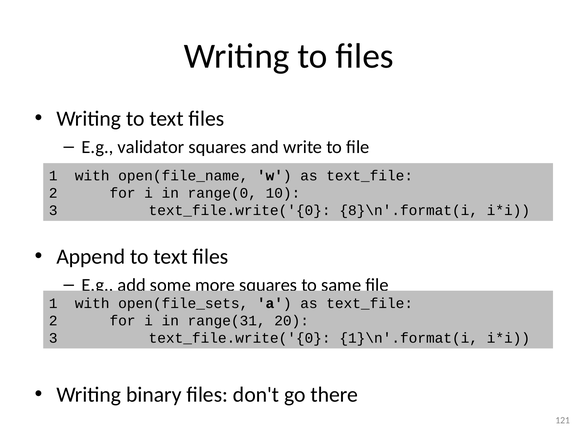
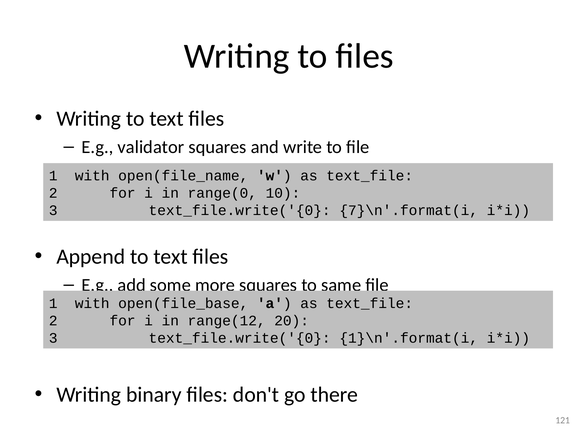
8}\n'.format(i: 8}\n'.format(i -> 7}\n'.format(i
open(file_sets: open(file_sets -> open(file_base
range(31: range(31 -> range(12
